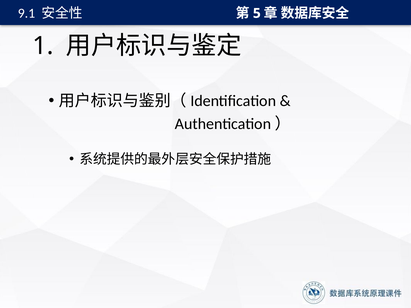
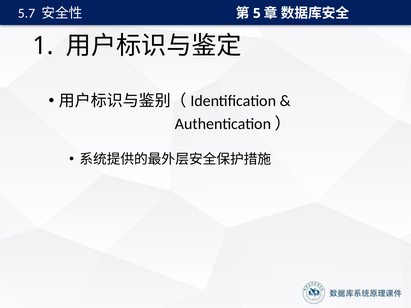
9.1: 9.1 -> 5.7
